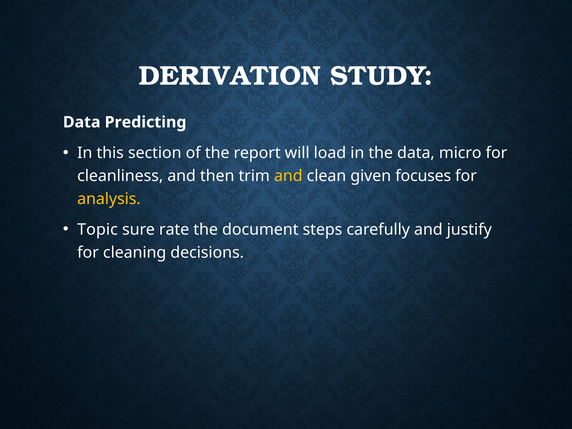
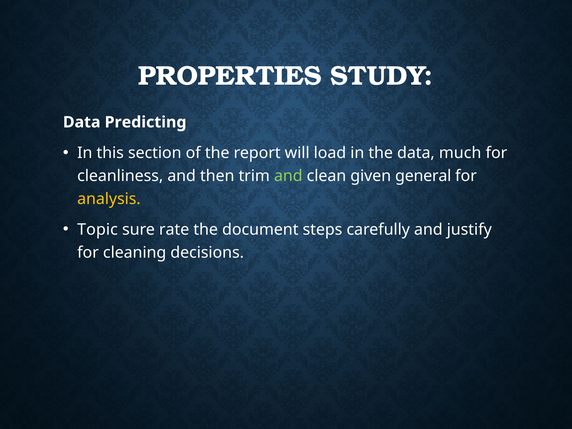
DERIVATION: DERIVATION -> PROPERTIES
micro: micro -> much
and at (288, 176) colour: yellow -> light green
focuses: focuses -> general
